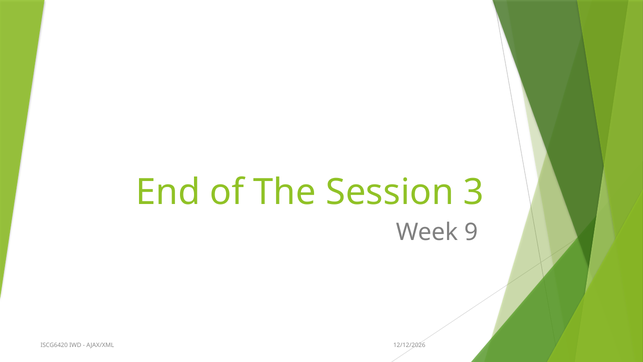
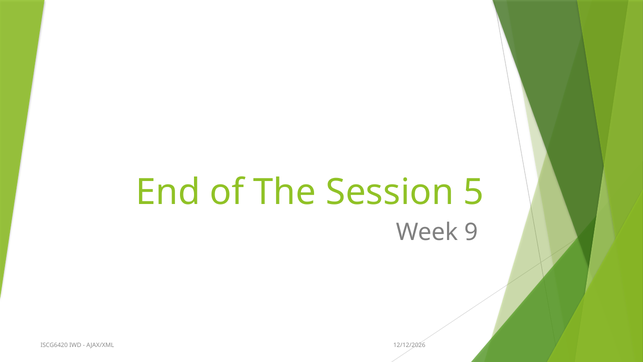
3: 3 -> 5
